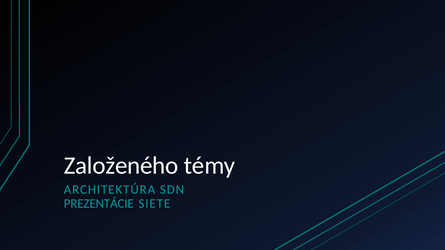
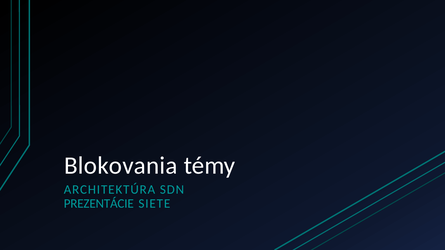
Založeného: Založeného -> Blokovania
